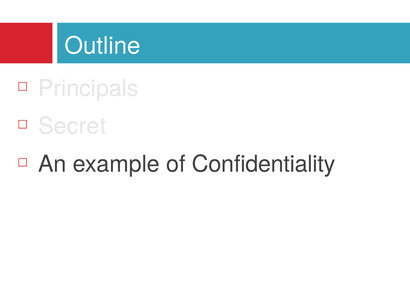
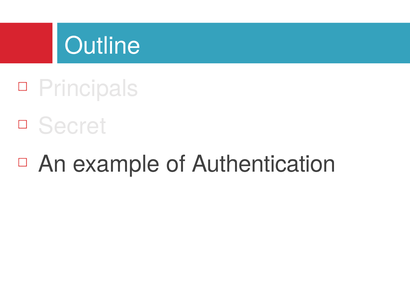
Confidentiality: Confidentiality -> Authentication
